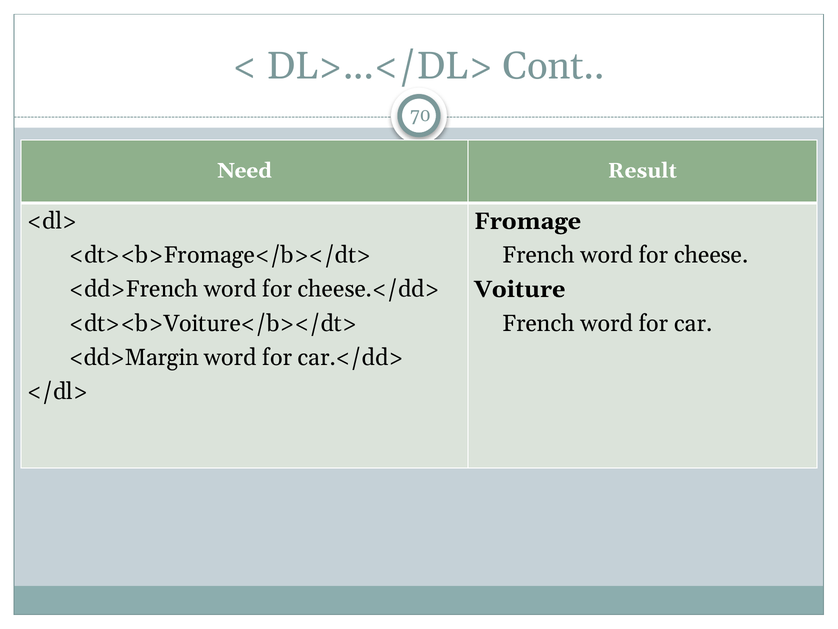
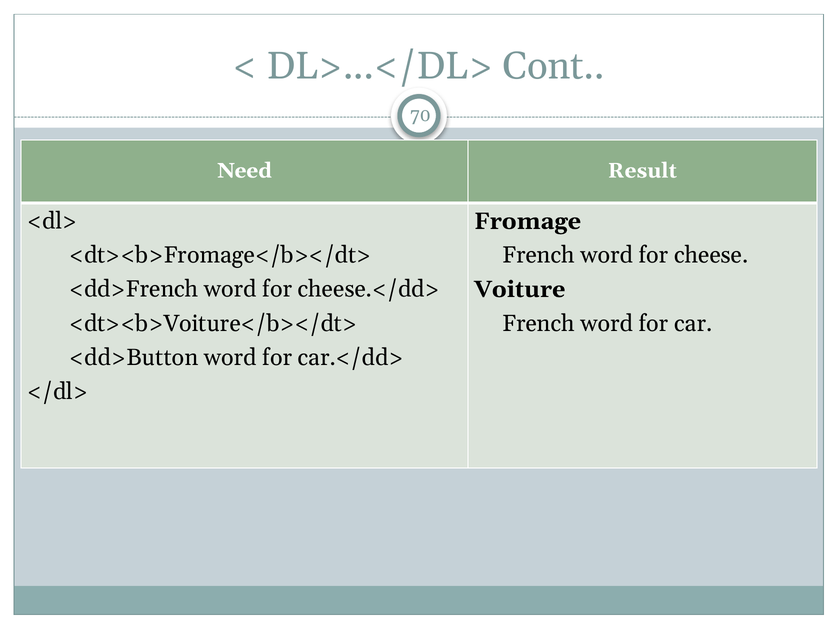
<dd>Margin: <dd>Margin -> <dd>Button
